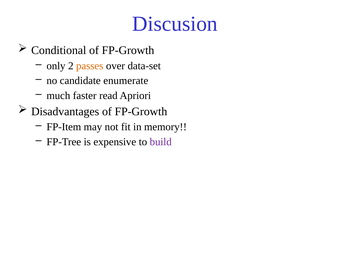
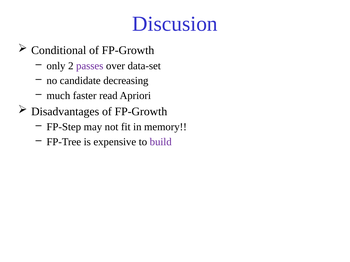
passes colour: orange -> purple
enumerate: enumerate -> decreasing
FP-Item: FP-Item -> FP-Step
